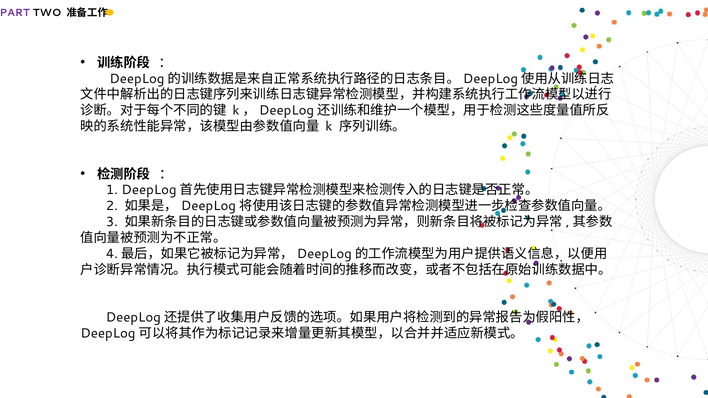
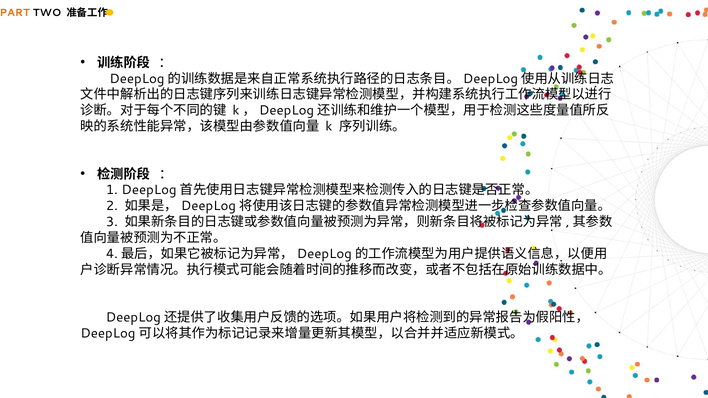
PART colour: purple -> orange
